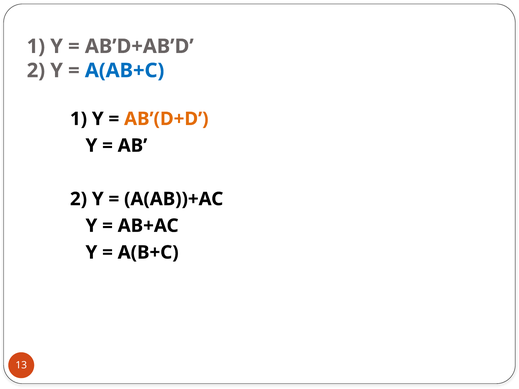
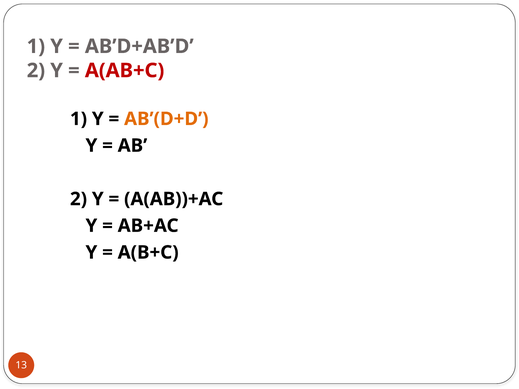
A(AB+C colour: blue -> red
